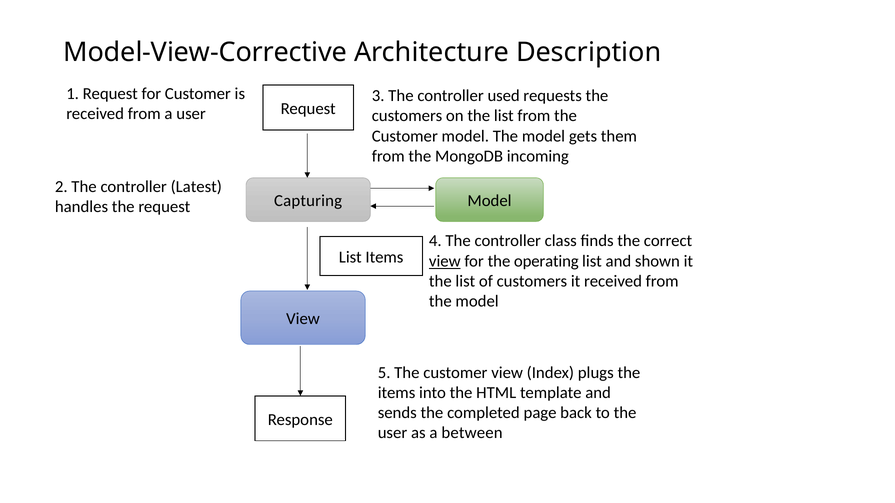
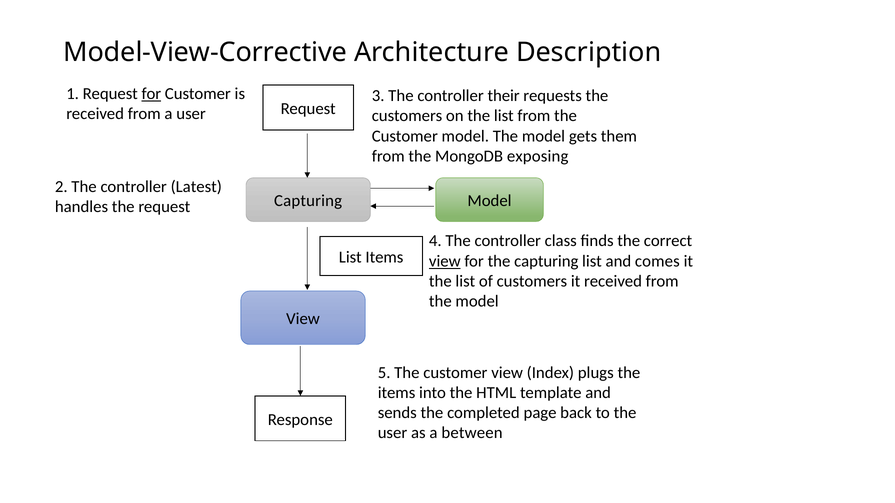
for at (151, 94) underline: none -> present
used: used -> their
incoming: incoming -> exposing
the operating: operating -> capturing
shown: shown -> comes
